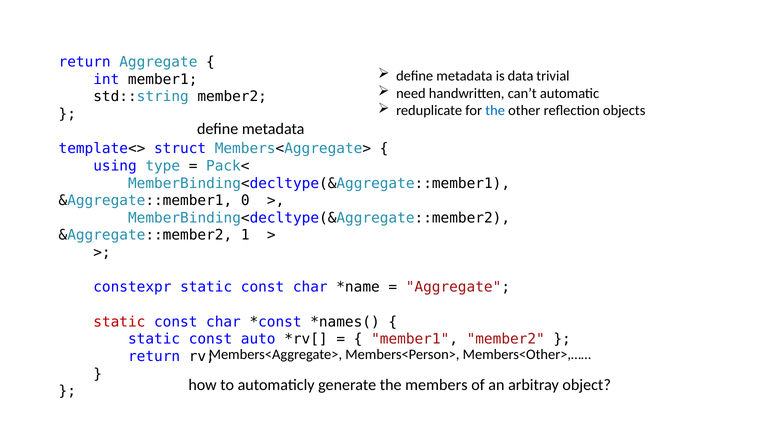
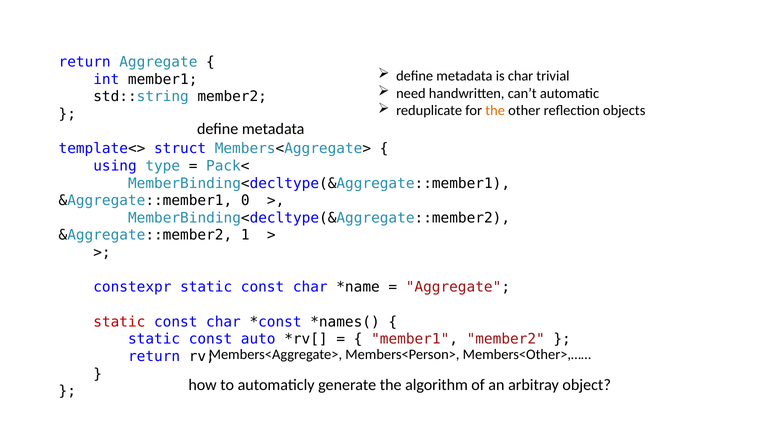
is data: data -> char
the at (495, 111) colour: blue -> orange
members: members -> algorithm
